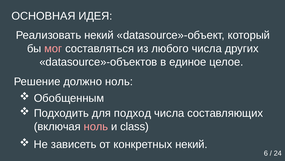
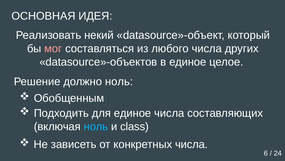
для подход: подход -> единое
ноль at (96, 126) colour: pink -> light blue
конкретных некий: некий -> числа
